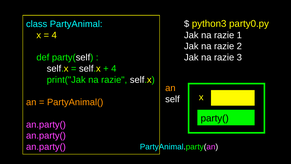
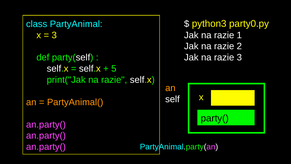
4 at (54, 35): 4 -> 3
4 at (114, 69): 4 -> 5
